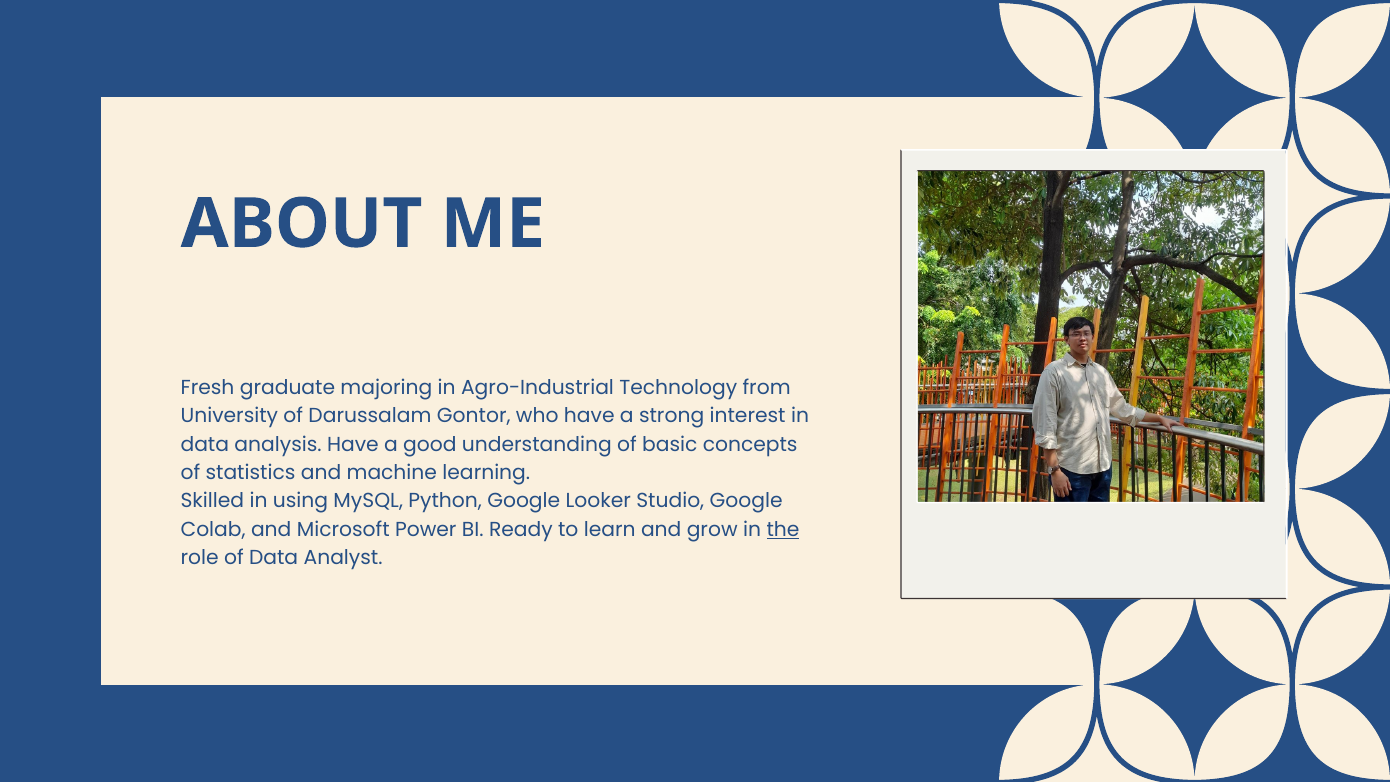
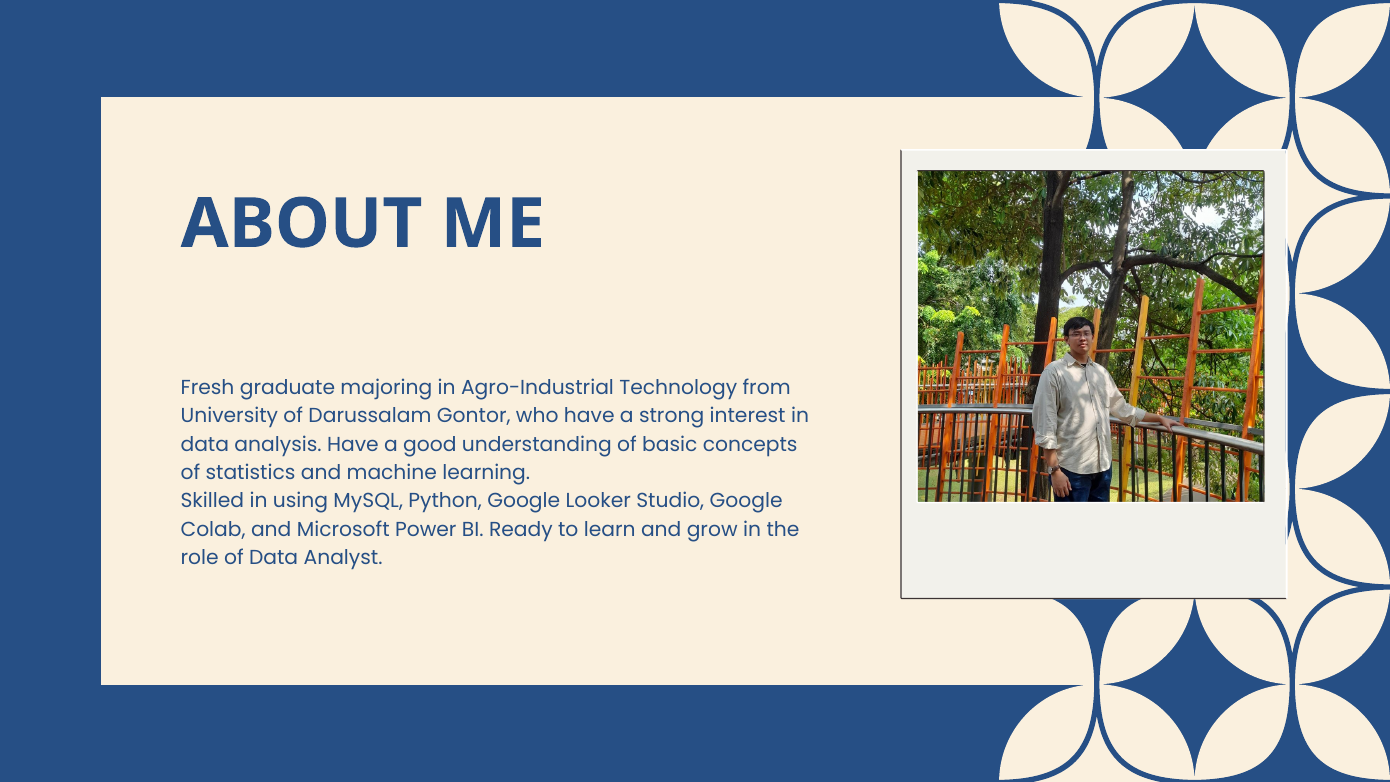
the underline: present -> none
